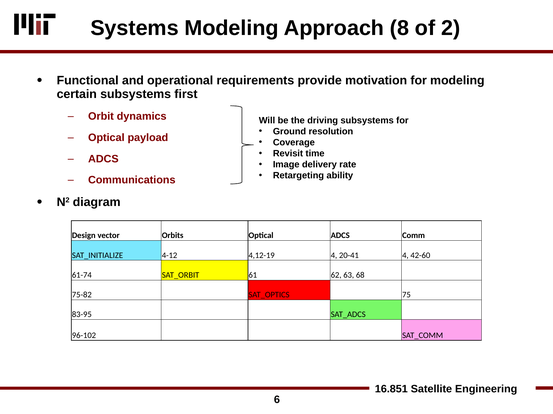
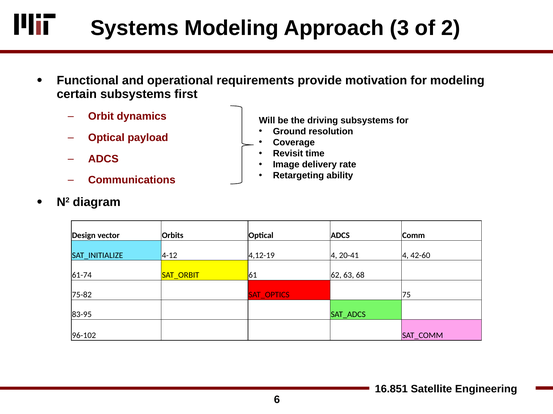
8: 8 -> 3
